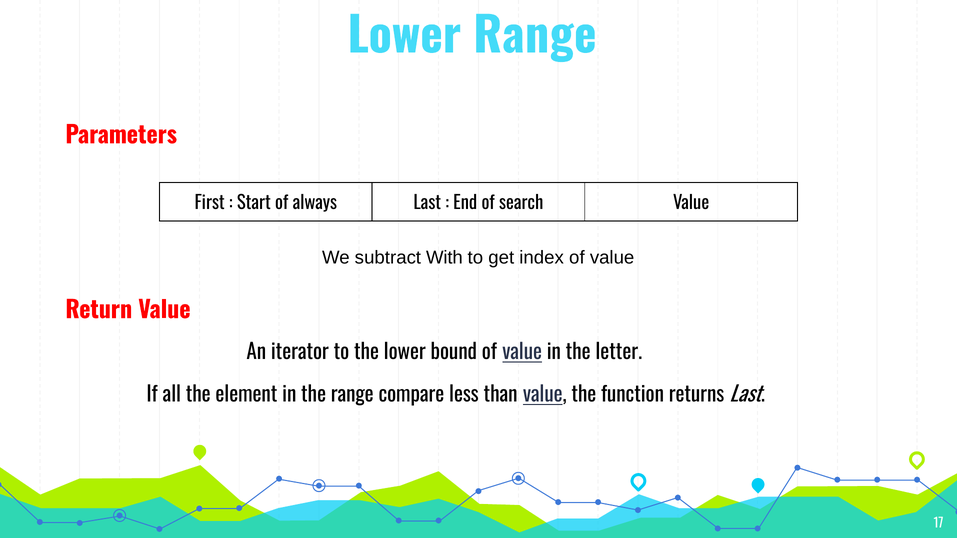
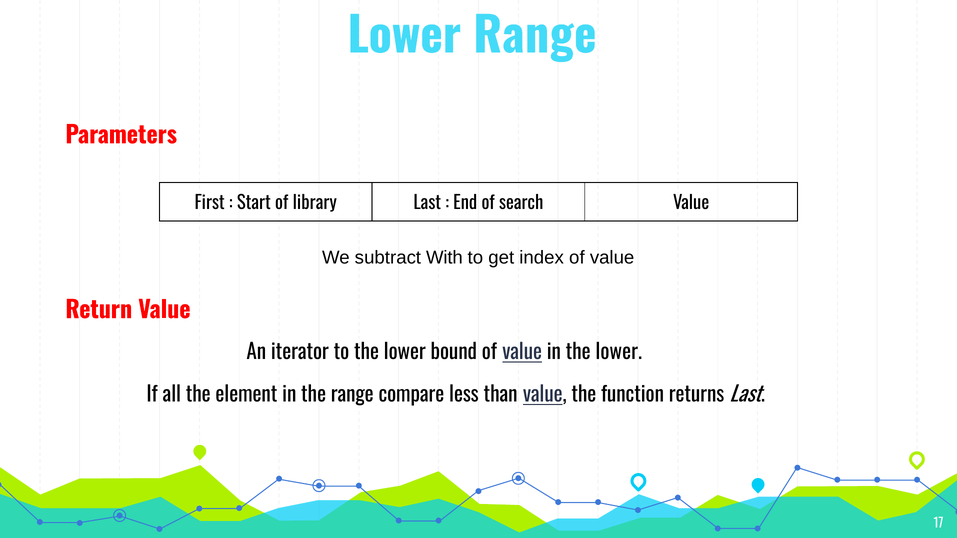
always: always -> library
in the letter: letter -> lower
